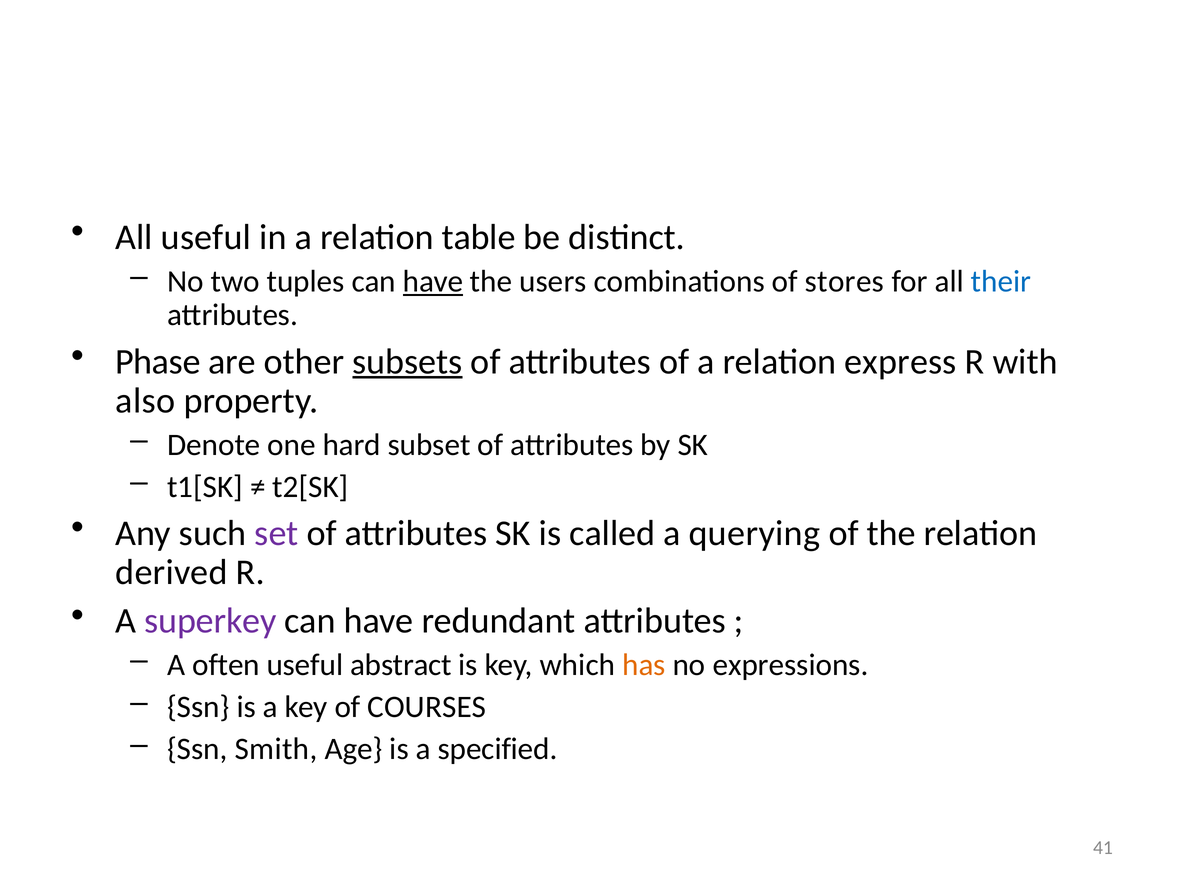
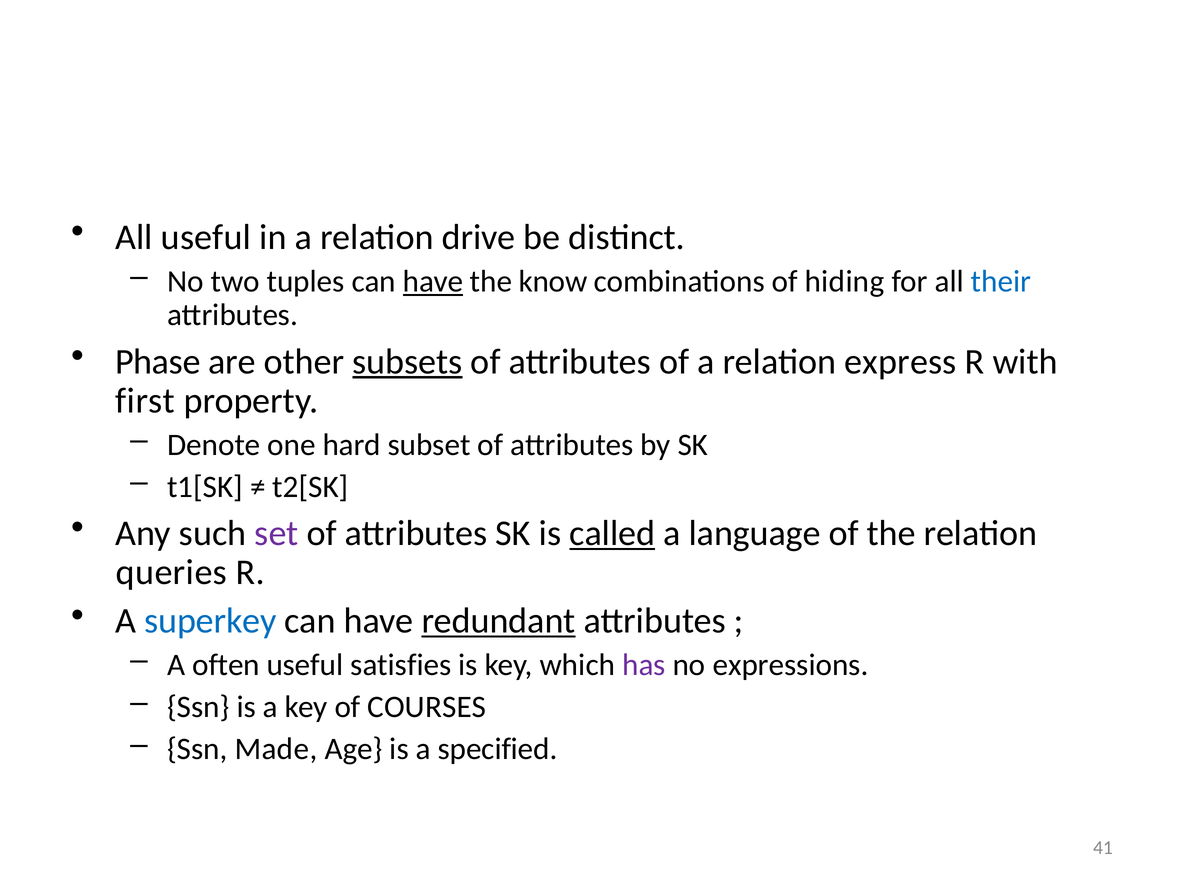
table: table -> drive
users: users -> know
stores: stores -> hiding
also: also -> first
called underline: none -> present
querying: querying -> language
derived: derived -> queries
superkey colour: purple -> blue
redundant underline: none -> present
abstract: abstract -> satisfies
has colour: orange -> purple
Smith: Smith -> Made
